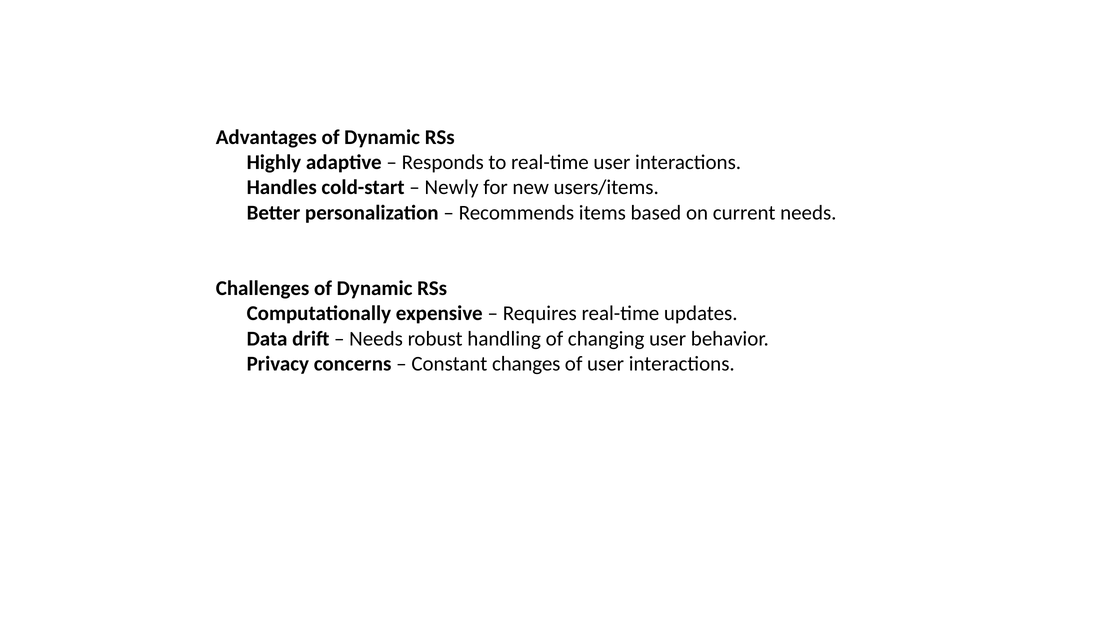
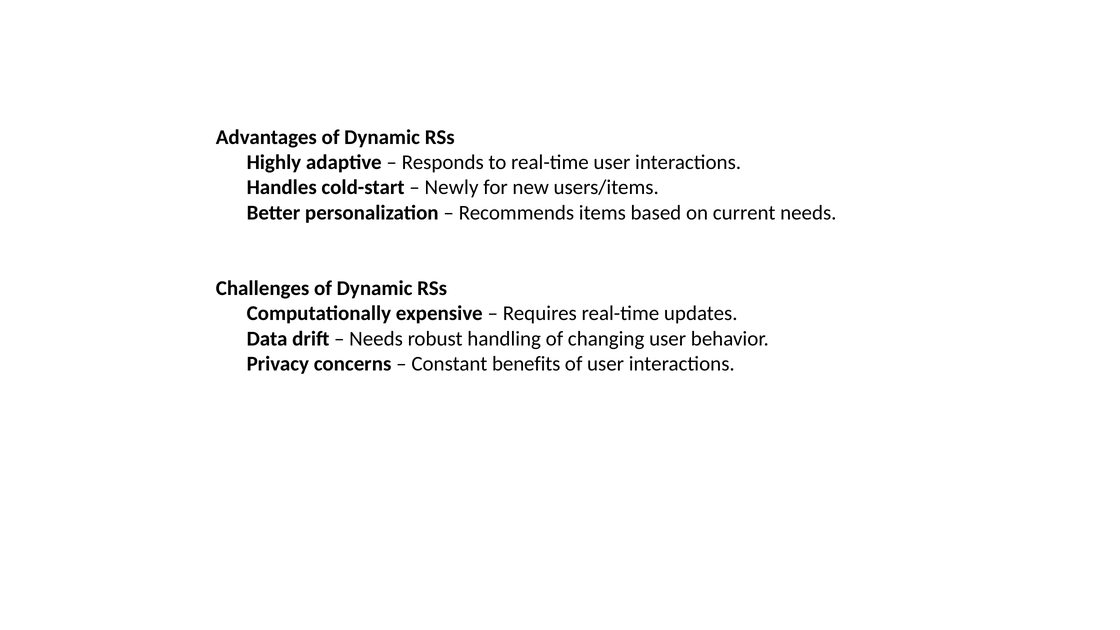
changes: changes -> benefits
